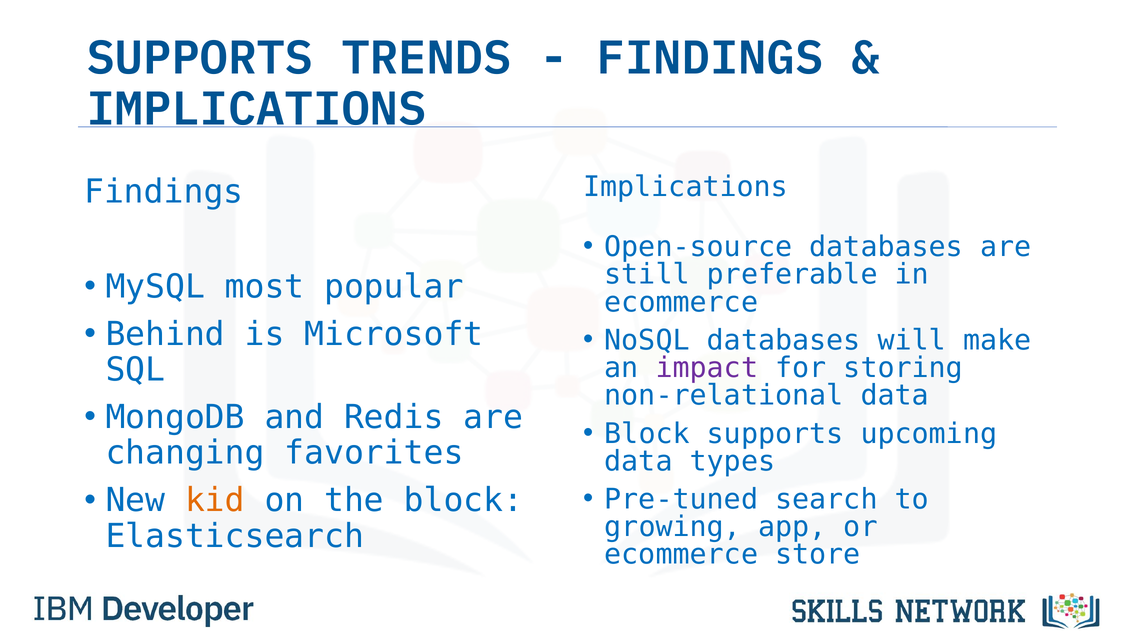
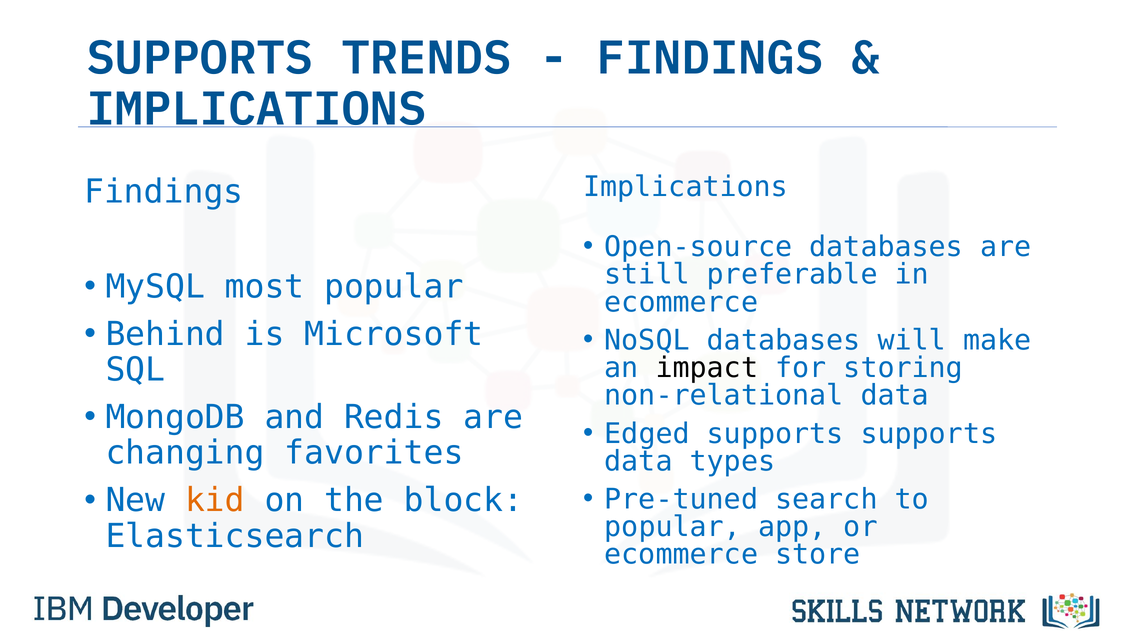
impact colour: purple -> black
Block at (647, 434): Block -> Edged
supports upcoming: upcoming -> supports
growing at (673, 527): growing -> popular
